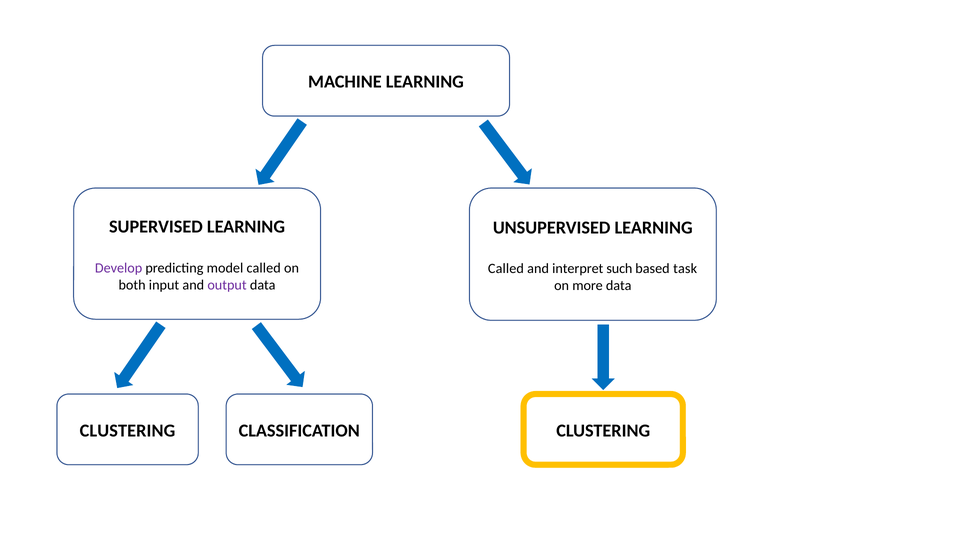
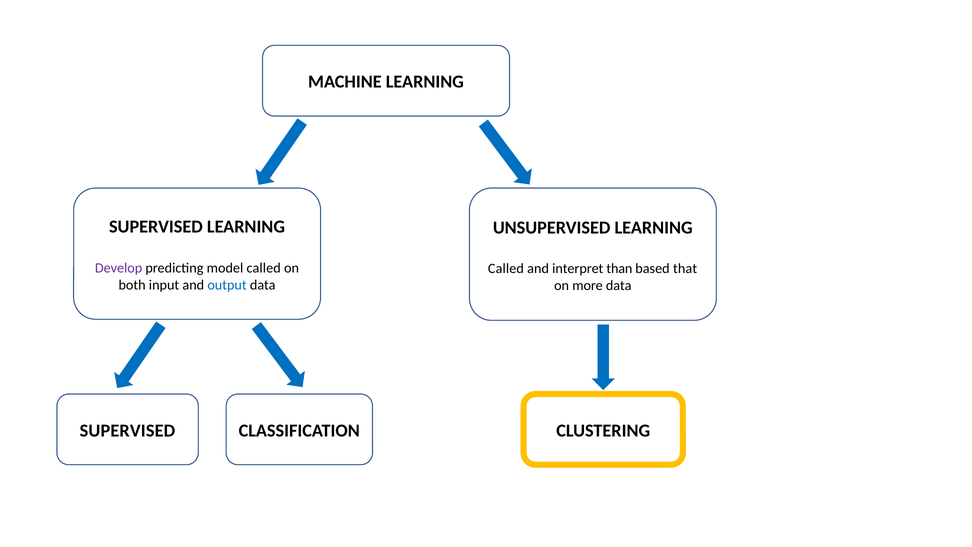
such: such -> than
task: task -> that
output colour: purple -> blue
CLUSTERING at (127, 430): CLUSTERING -> SUPERVISED
